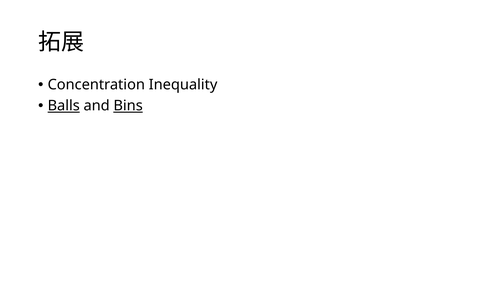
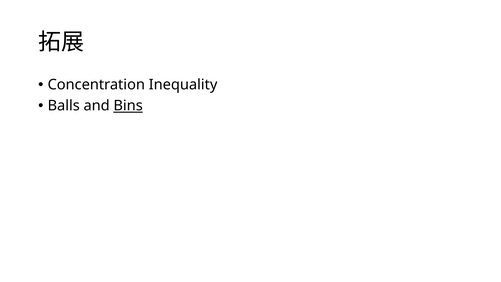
Balls underline: present -> none
